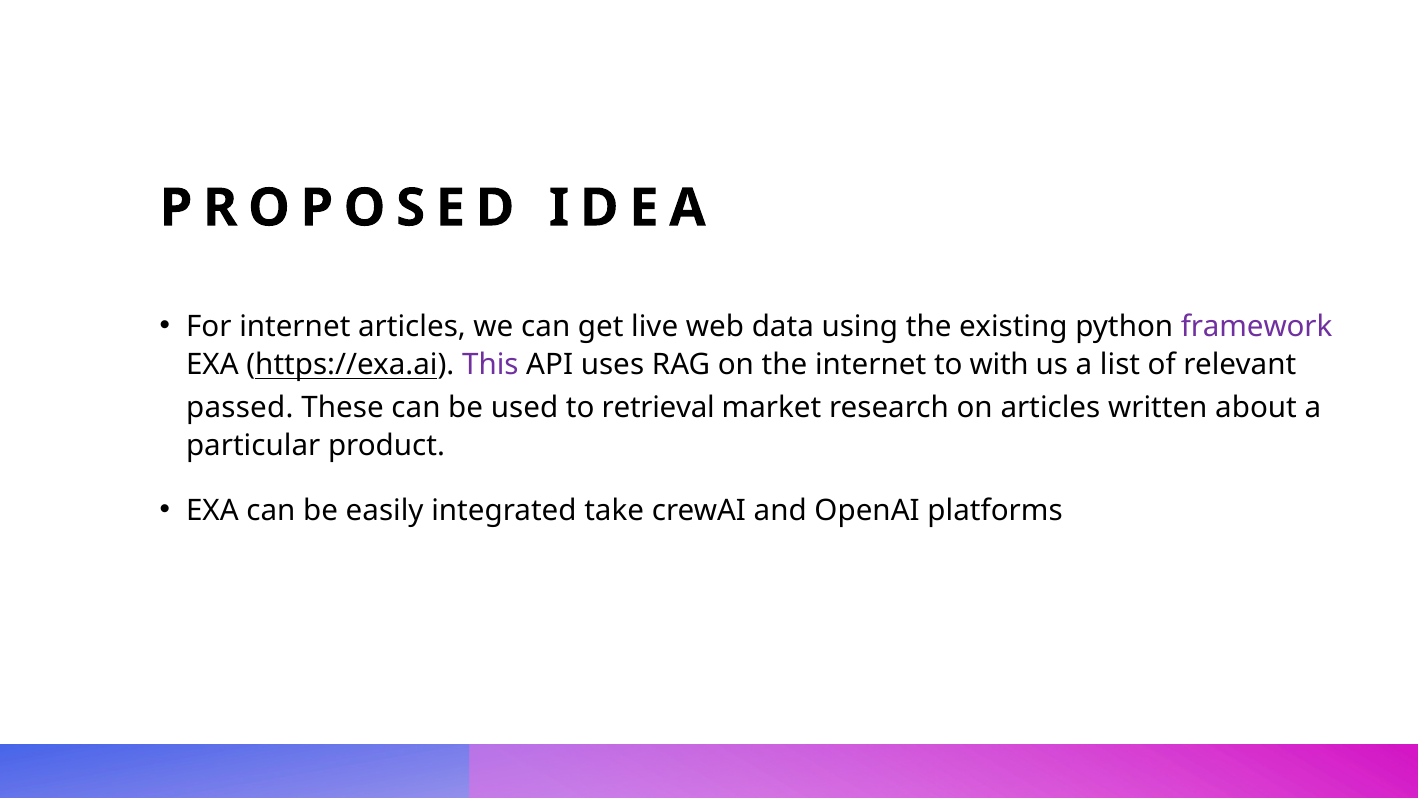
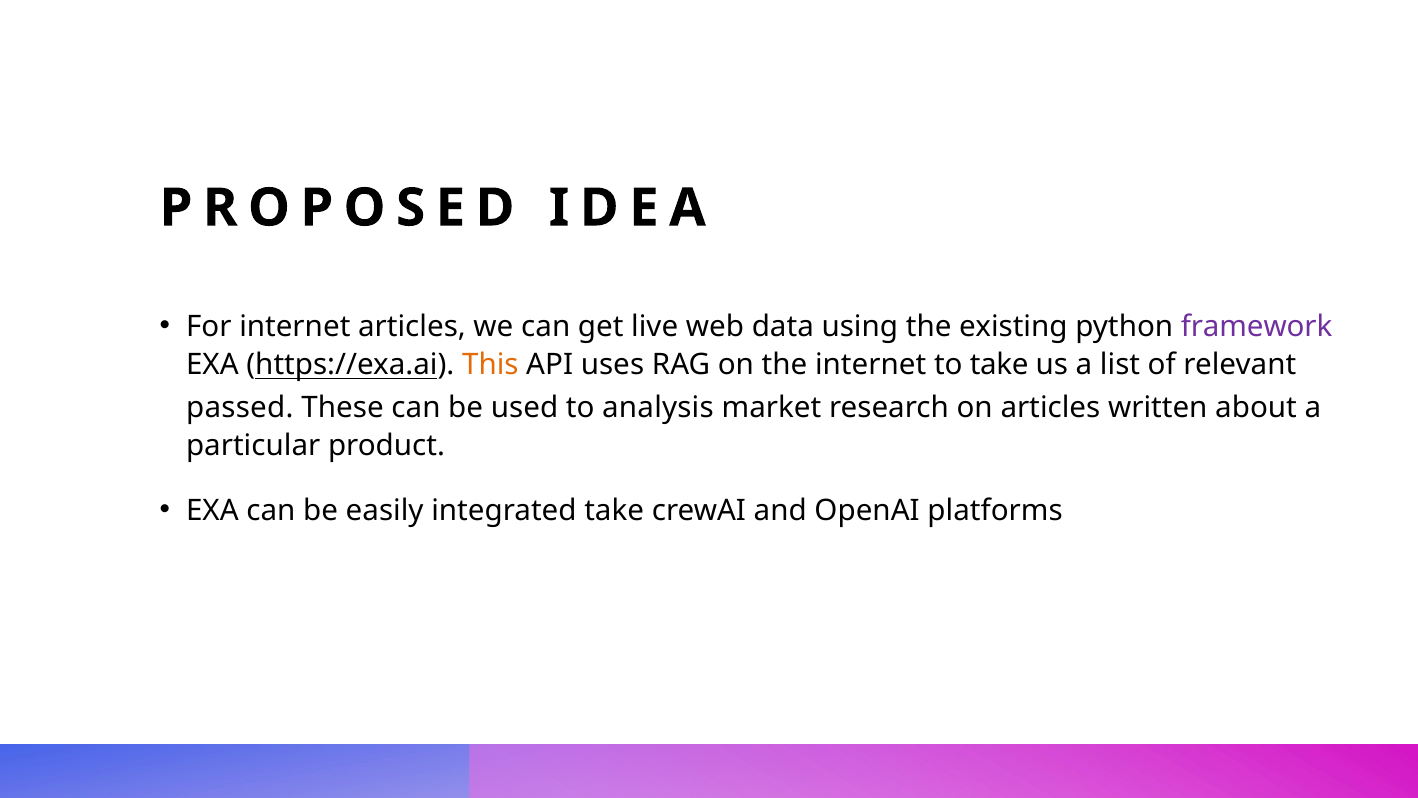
This colour: purple -> orange
to with: with -> take
retrieval: retrieval -> analysis
